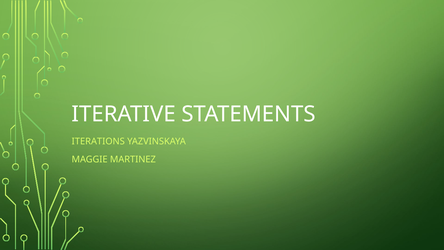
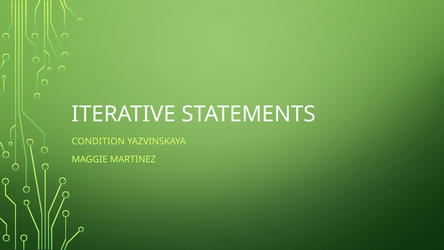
ITERATIONS: ITERATIONS -> CONDITION
